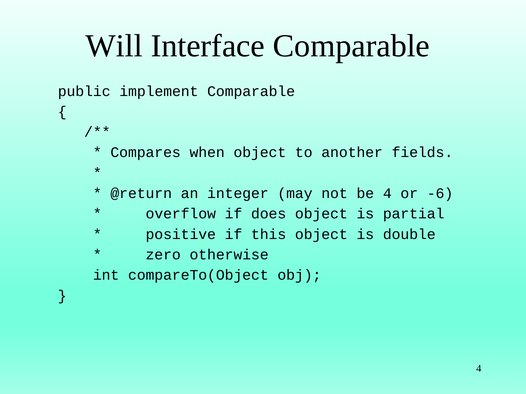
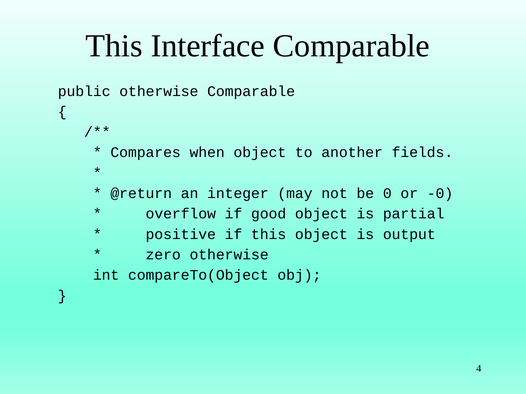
Will at (114, 46): Will -> This
public implement: implement -> otherwise
be 4: 4 -> 0
-6: -6 -> -0
does: does -> good
double: double -> output
